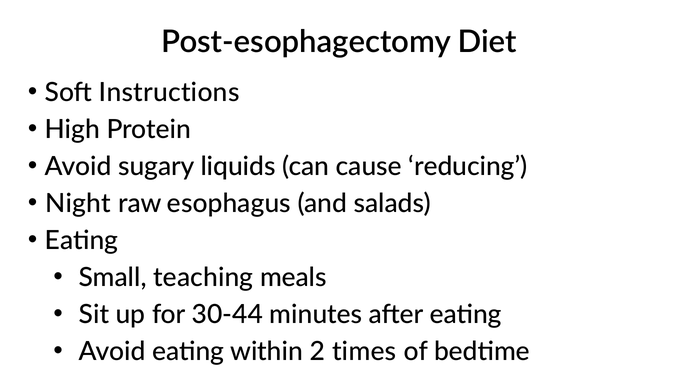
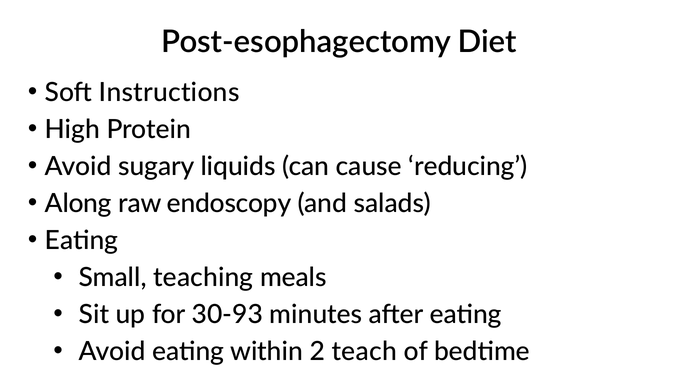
Night: Night -> Along
esophagus: esophagus -> endoscopy
30-44: 30-44 -> 30-93
times: times -> teach
